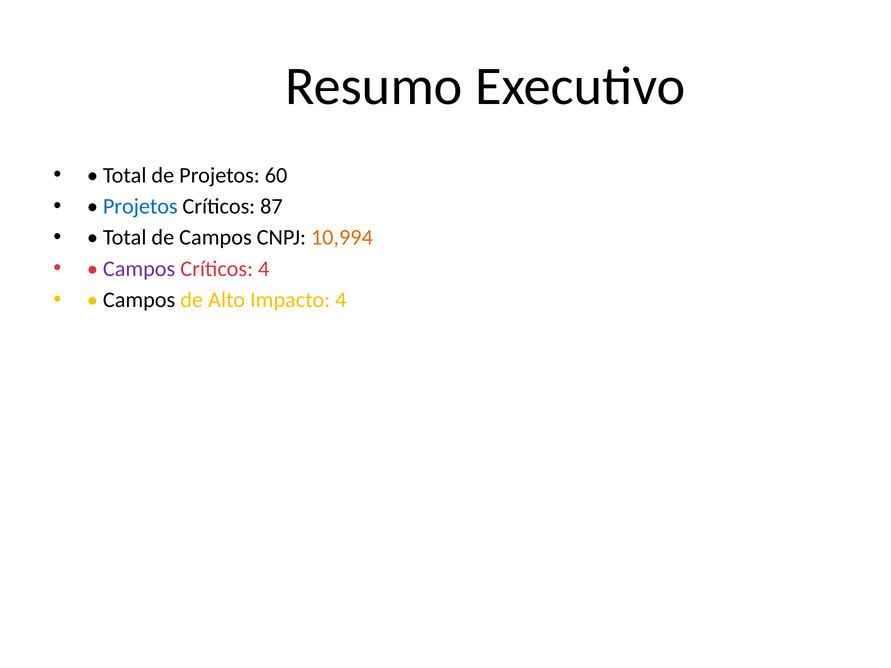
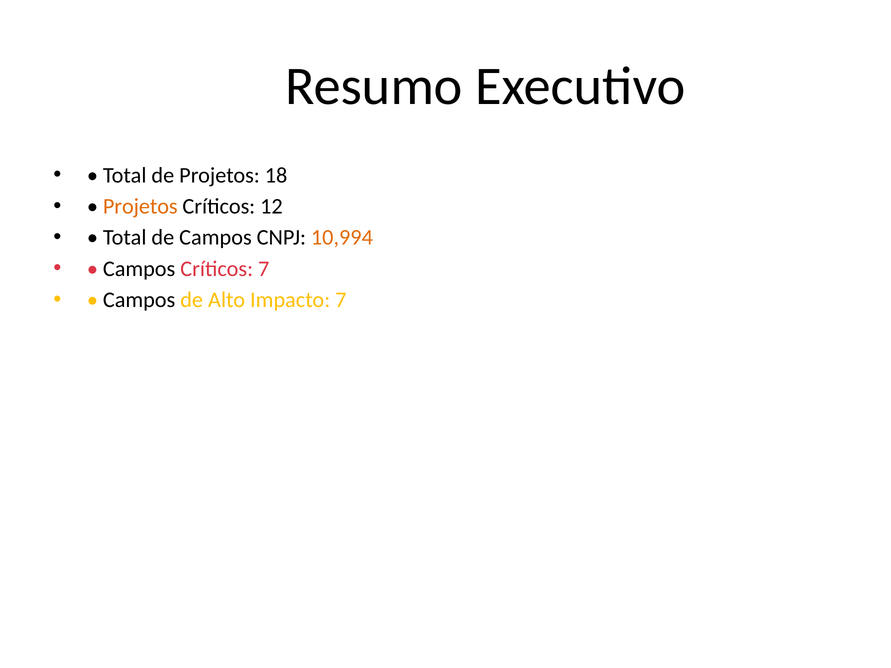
60: 60 -> 18
Projetos at (140, 206) colour: blue -> orange
87: 87 -> 12
Campos at (139, 269) colour: purple -> black
Críticos 4: 4 -> 7
Impacto 4: 4 -> 7
